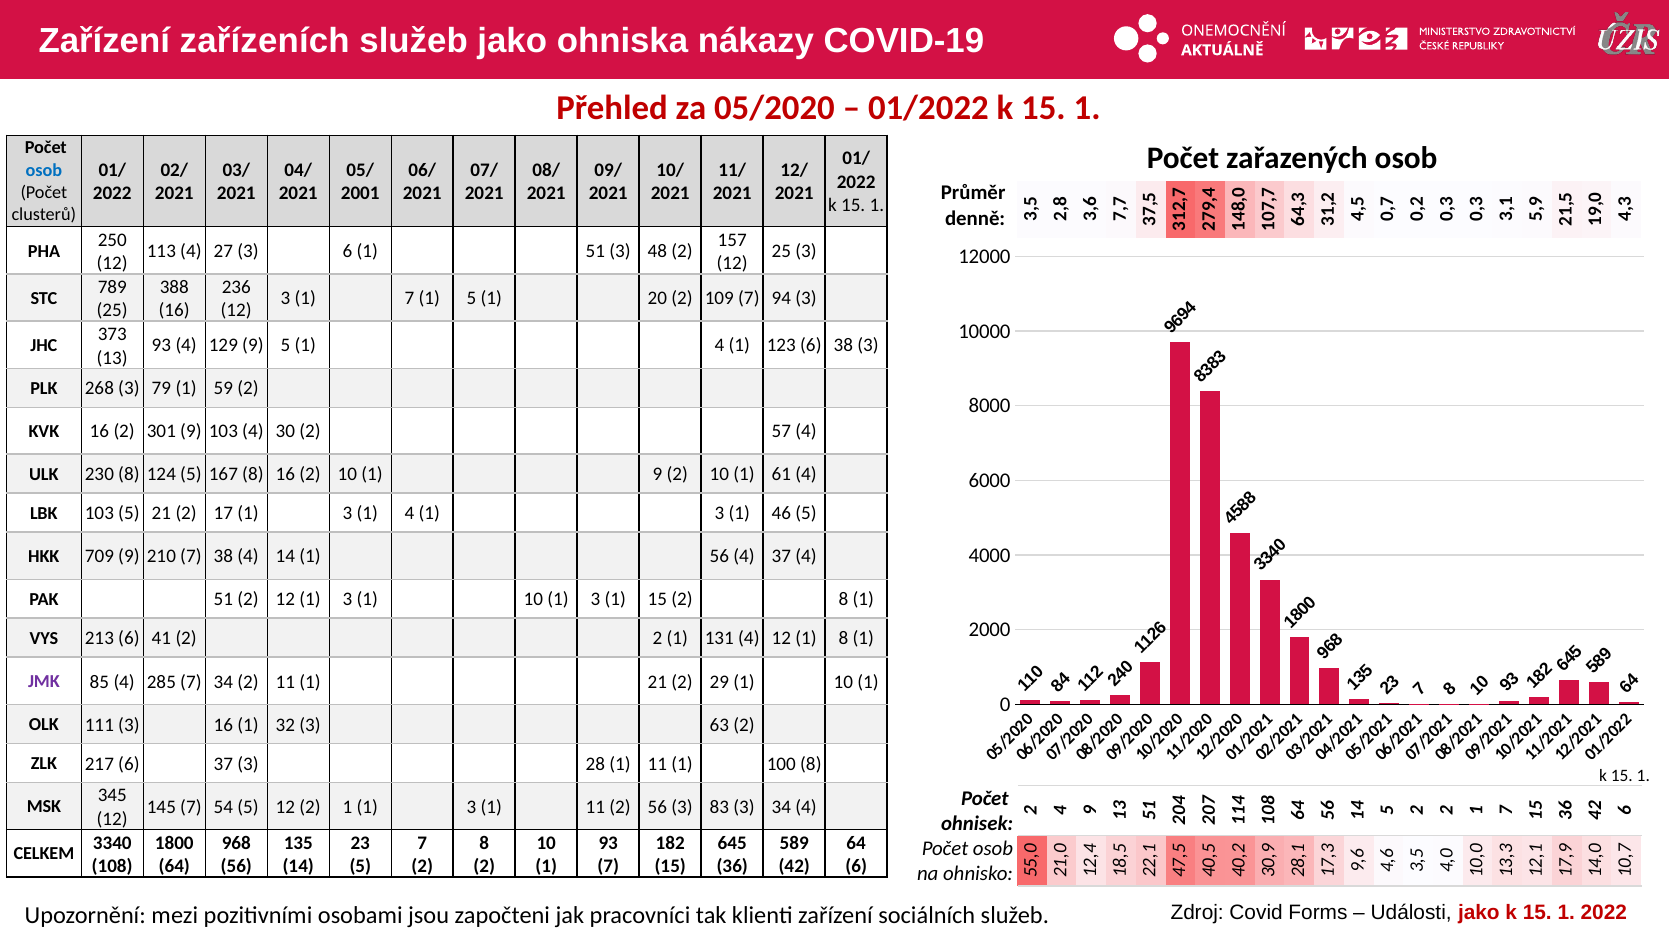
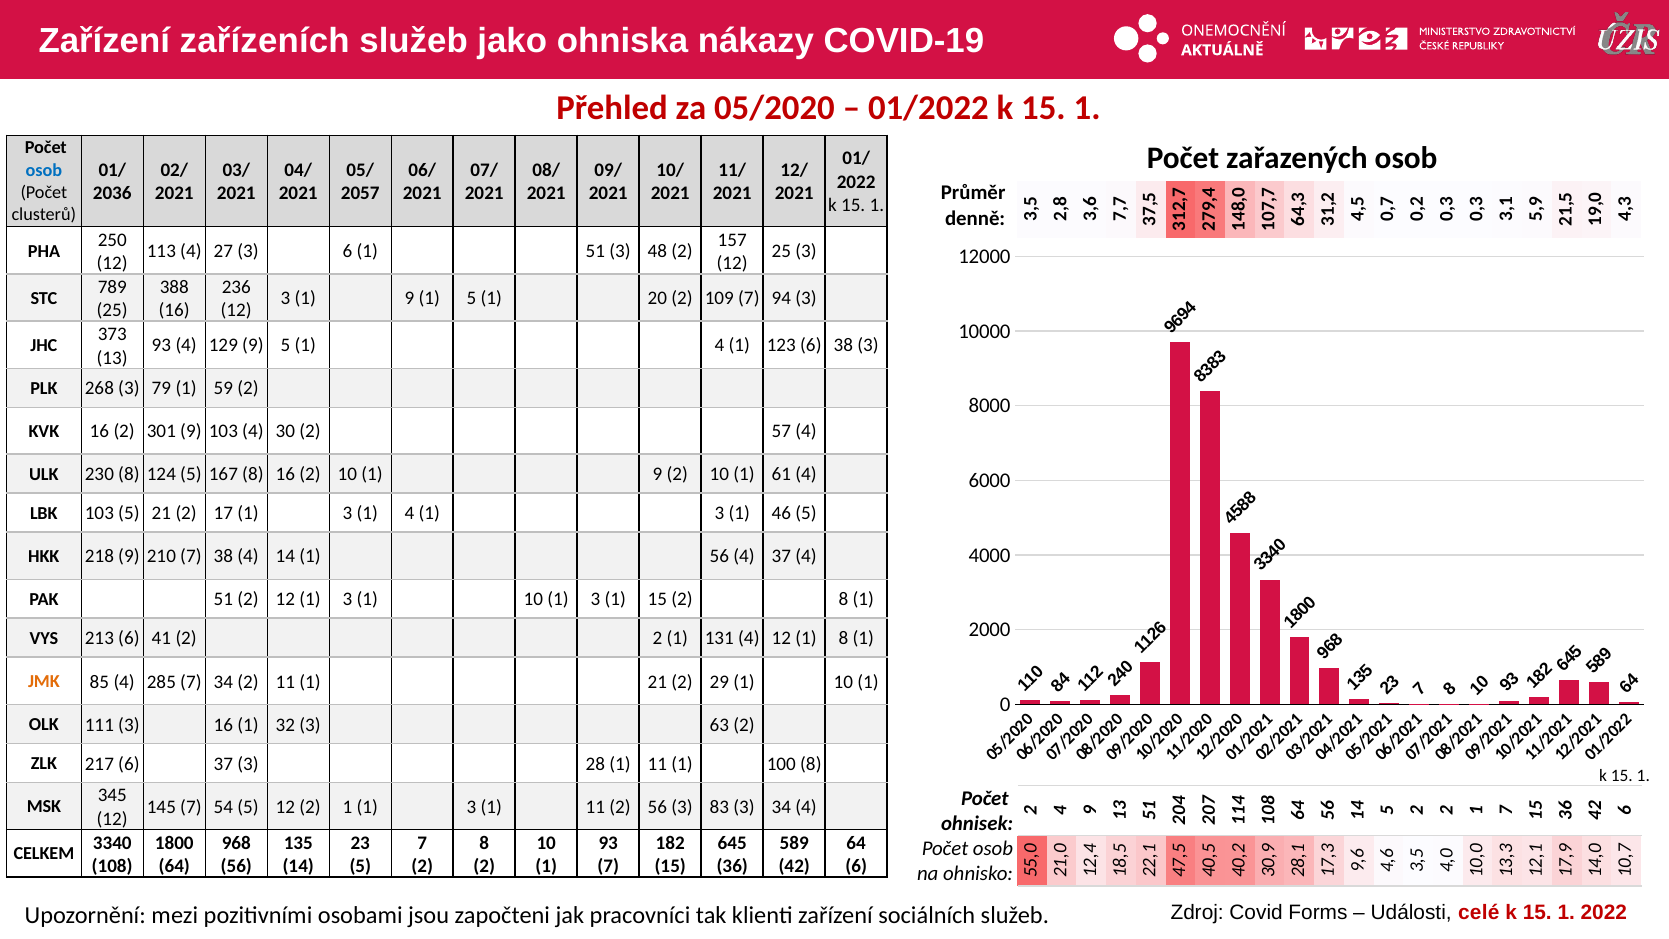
2022 at (112, 194): 2022 -> 2036
2001: 2001 -> 2057
3 1 7: 7 -> 9
709: 709 -> 218
JMK colour: purple -> orange
Události jako: jako -> celé
